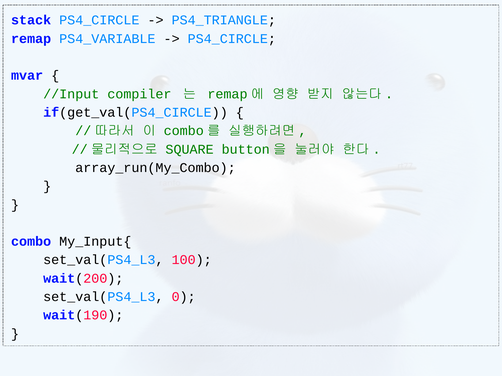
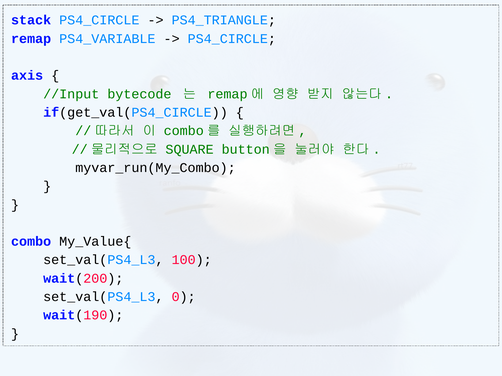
mvar: mvar -> axis
compiler: compiler -> bytecode
array_run(My_Combo: array_run(My_Combo -> myvar_run(My_Combo
My_Input{: My_Input{ -> My_Value{
